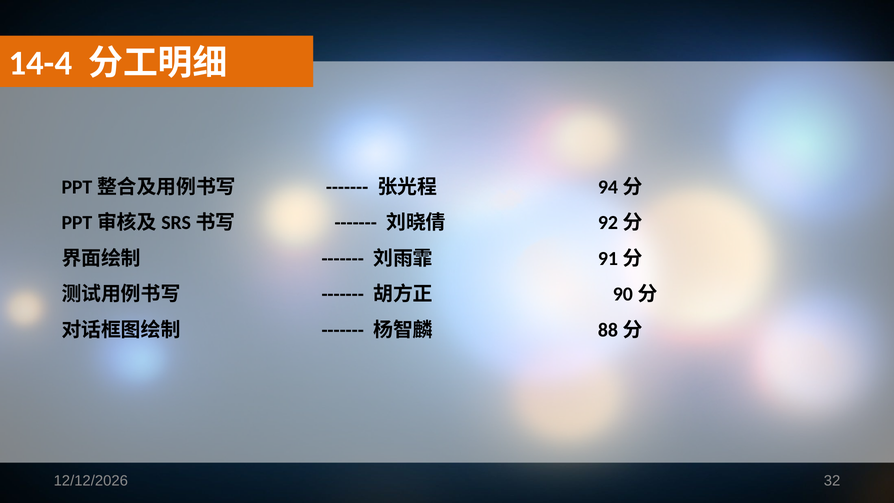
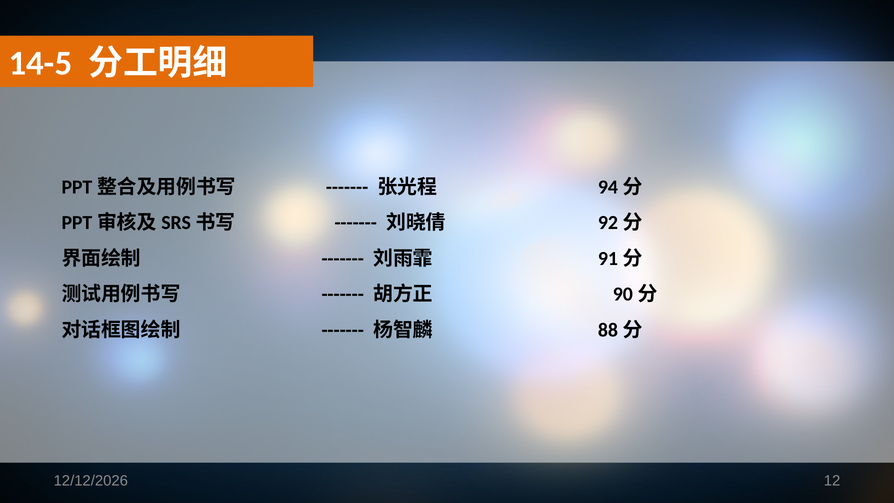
14-4: 14-4 -> 14-5
32: 32 -> 12
